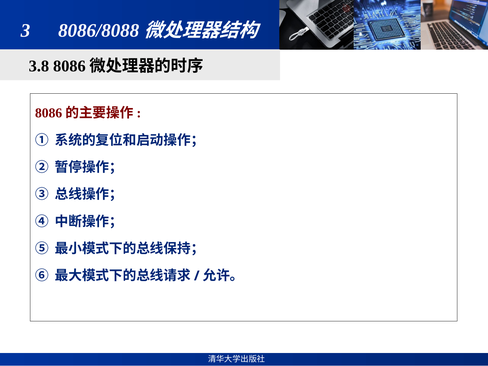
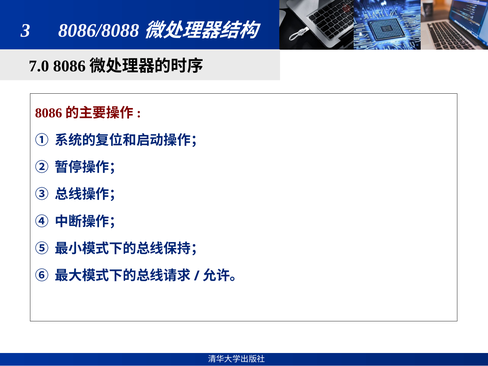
3.8: 3.8 -> 7.0
